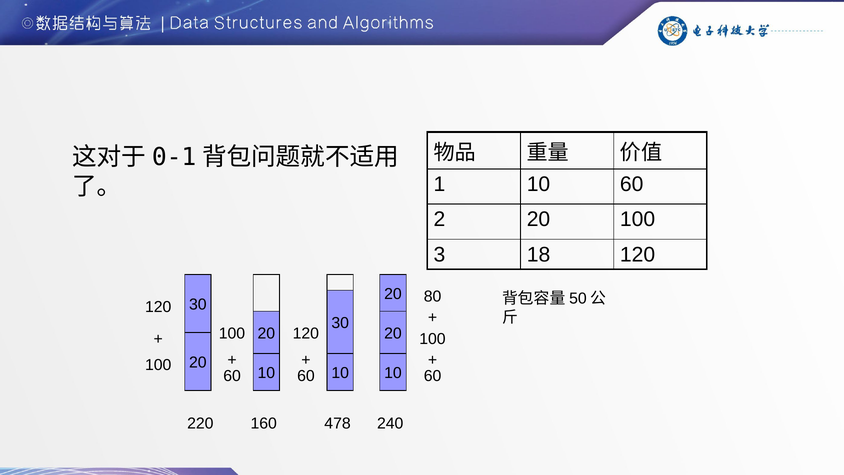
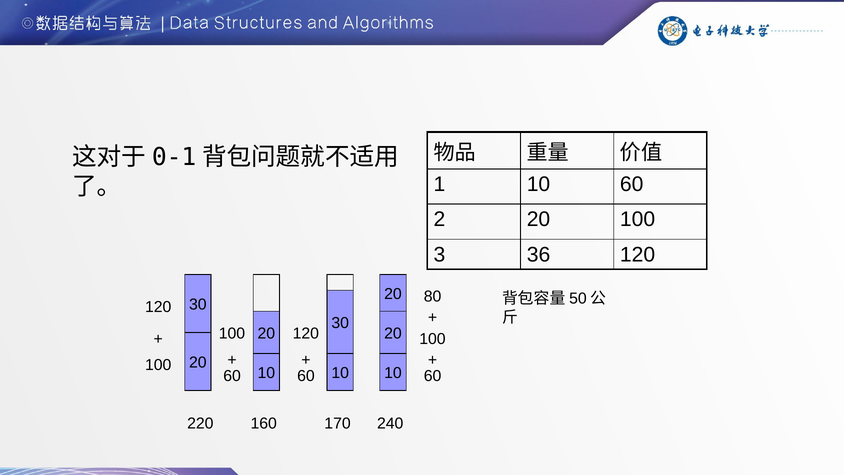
18: 18 -> 36
478: 478 -> 170
